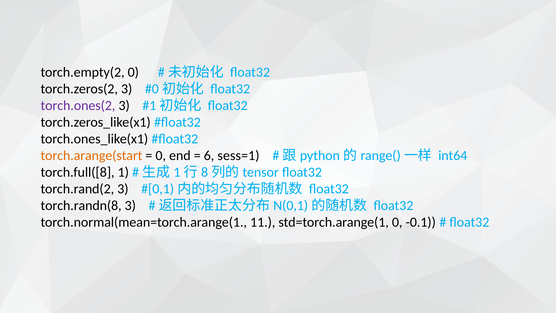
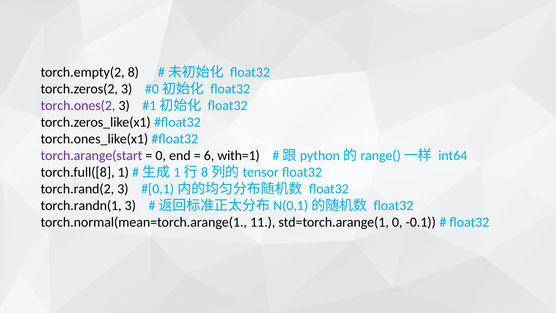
torch.empty(2 0: 0 -> 8
torch.arange(start colour: orange -> purple
sess=1: sess=1 -> with=1
torch.randn(8: torch.randn(8 -> torch.randn(1
